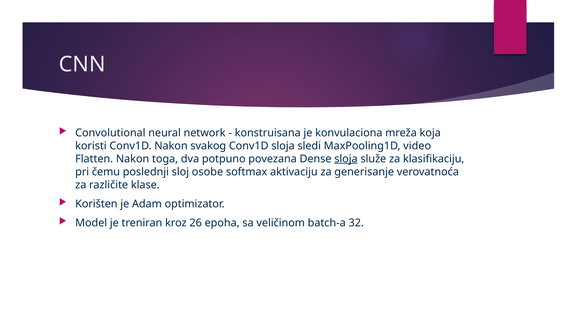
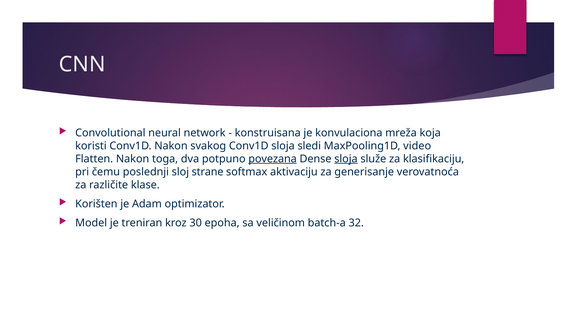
povezana underline: none -> present
osobe: osobe -> strane
26: 26 -> 30
